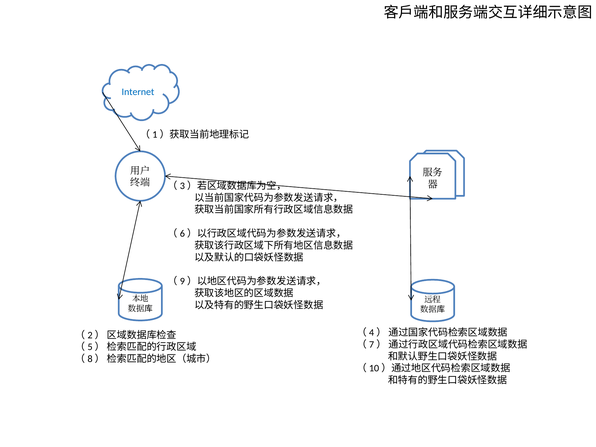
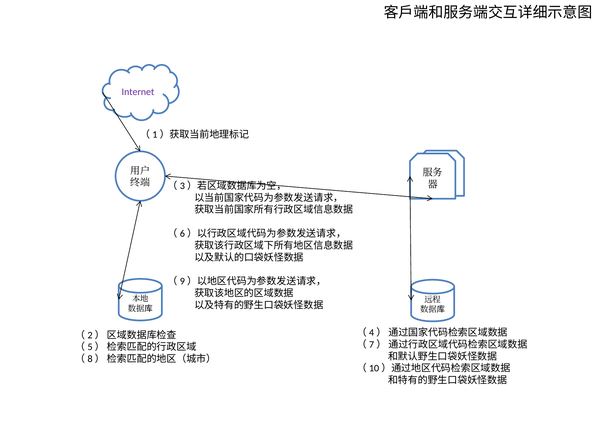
Internet colour: blue -> purple
